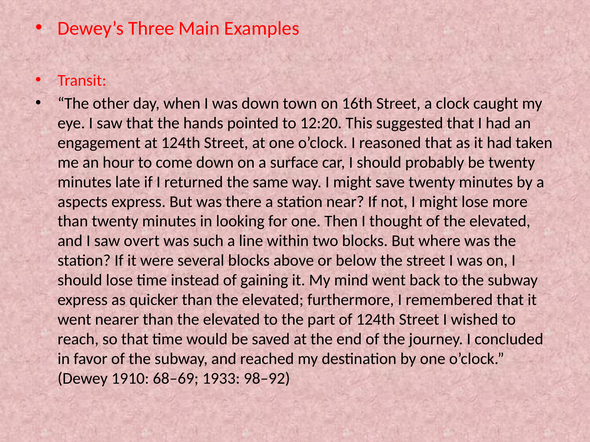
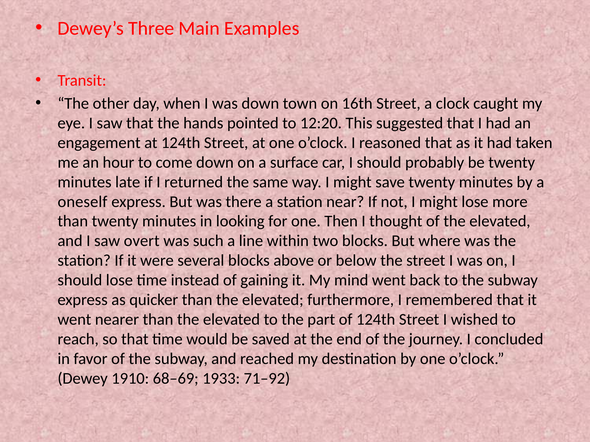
aspects: aspects -> oneself
98–92: 98–92 -> 71–92
